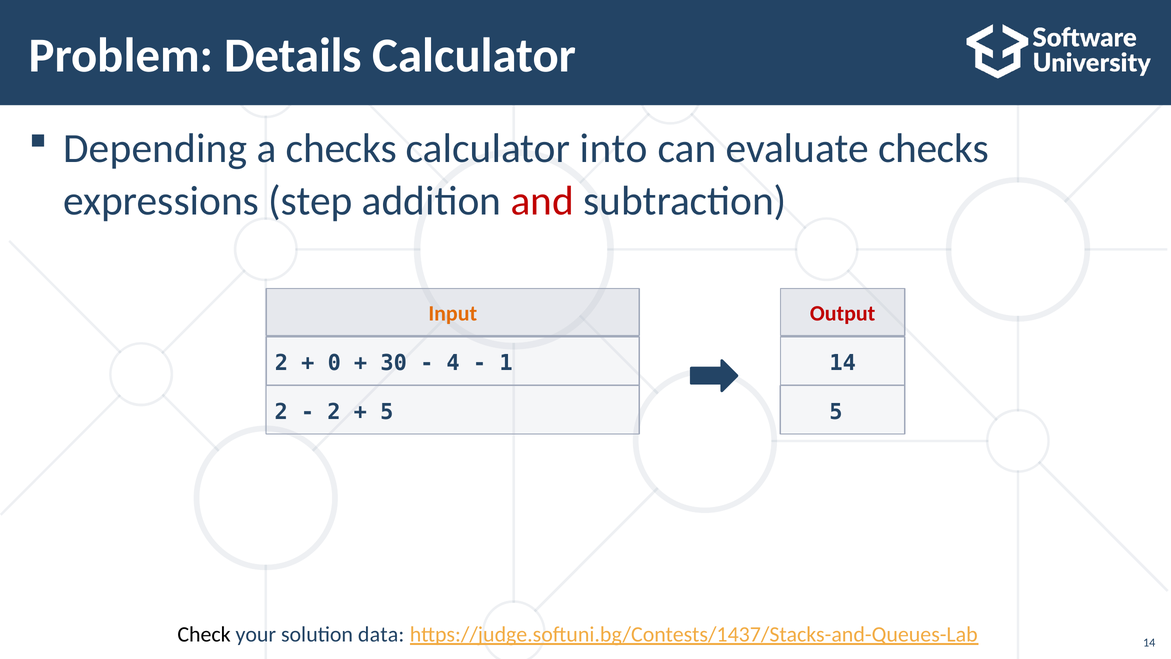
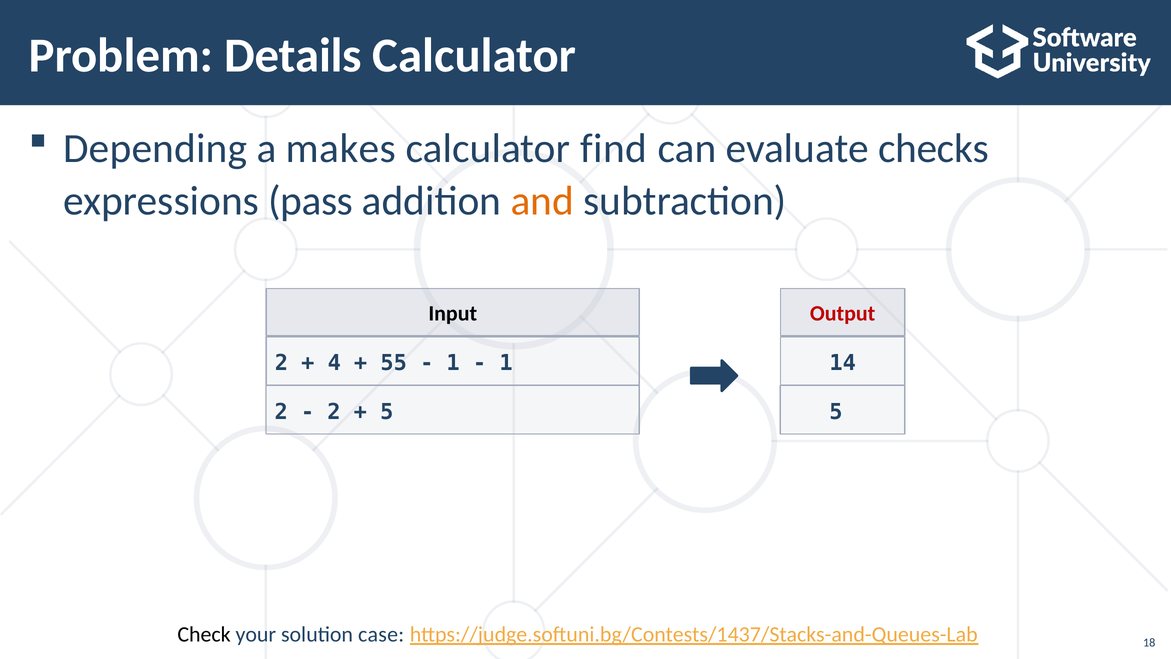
a checks: checks -> makes
into: into -> find
step: step -> pass
and colour: red -> orange
Input colour: orange -> black
0: 0 -> 4
30: 30 -> 55
4 at (453, 363): 4 -> 1
data: data -> case
https://judge.softuni.bg/Contests/1437/Stacks-and-Queues-Lab 14: 14 -> 18
